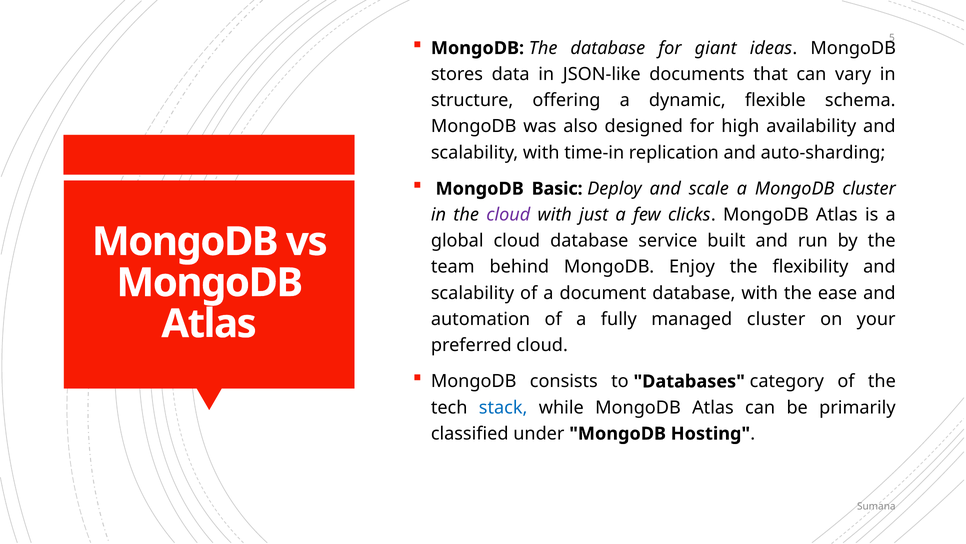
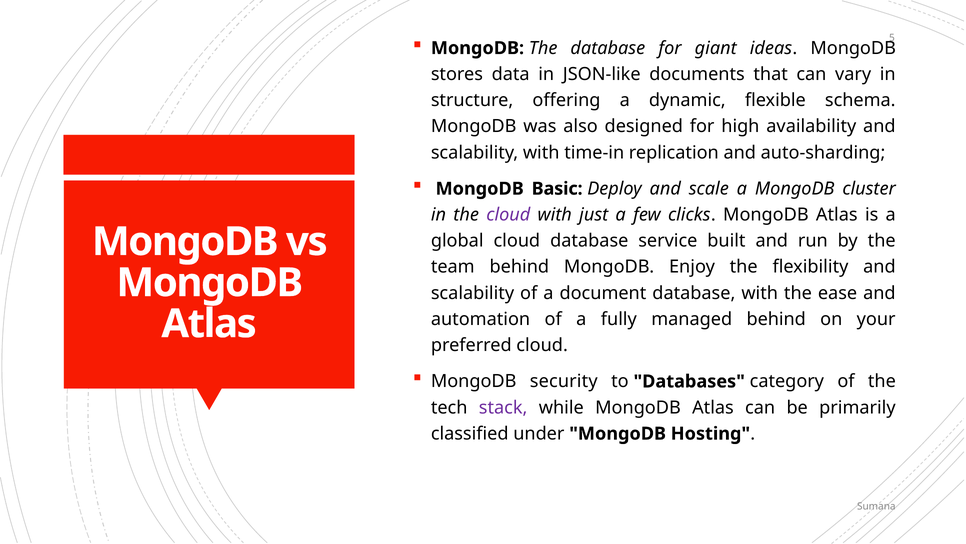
managed cluster: cluster -> behind
consists: consists -> security
stack colour: blue -> purple
